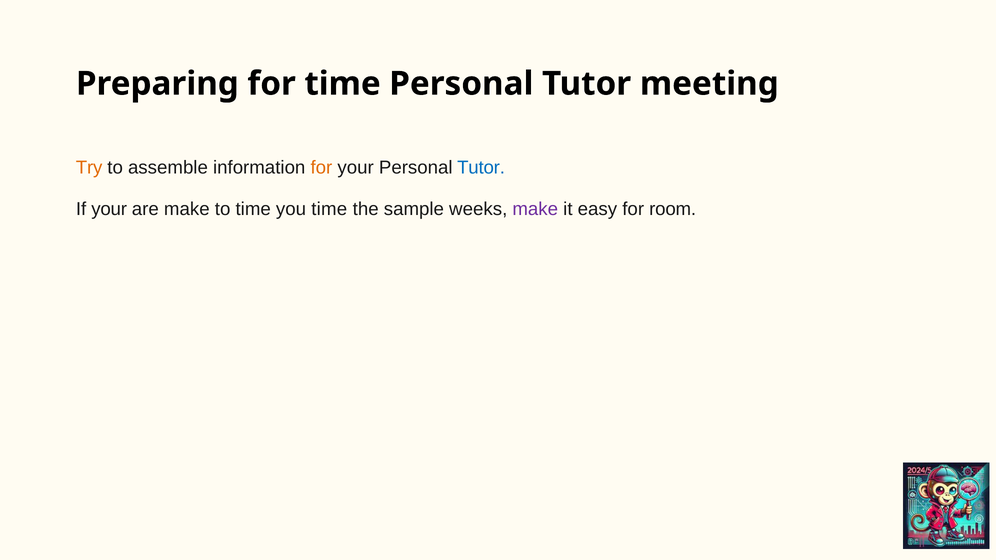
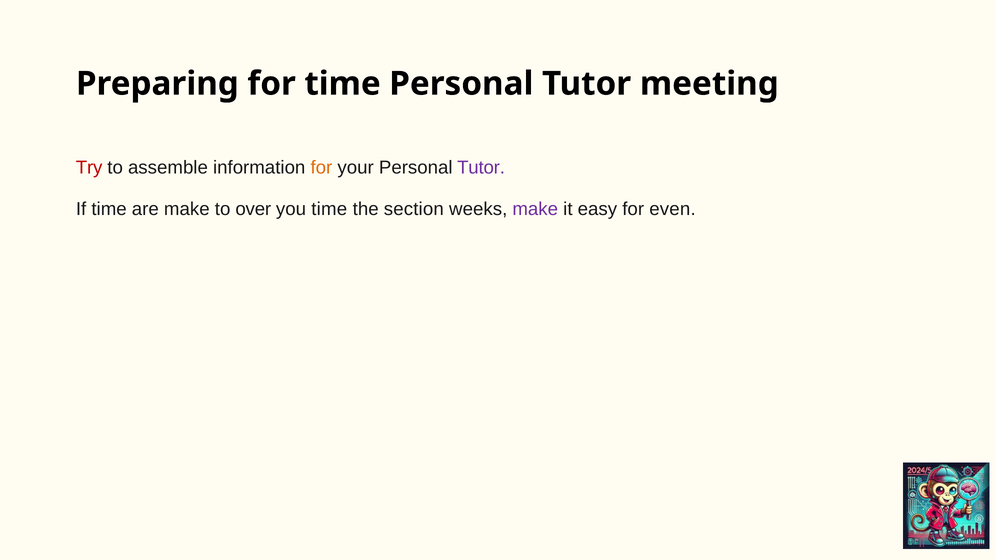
Try colour: orange -> red
Tutor at (481, 168) colour: blue -> purple
If your: your -> time
to time: time -> over
sample: sample -> section
room: room -> even
